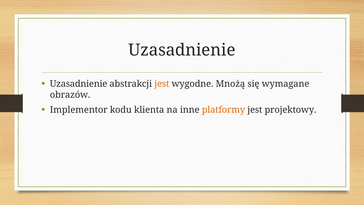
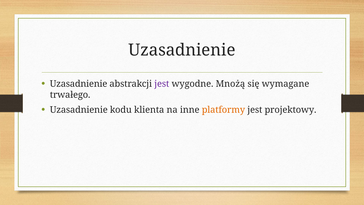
jest at (162, 84) colour: orange -> purple
obrazów: obrazów -> trwałego
Implementor at (79, 110): Implementor -> Uzasadnienie
